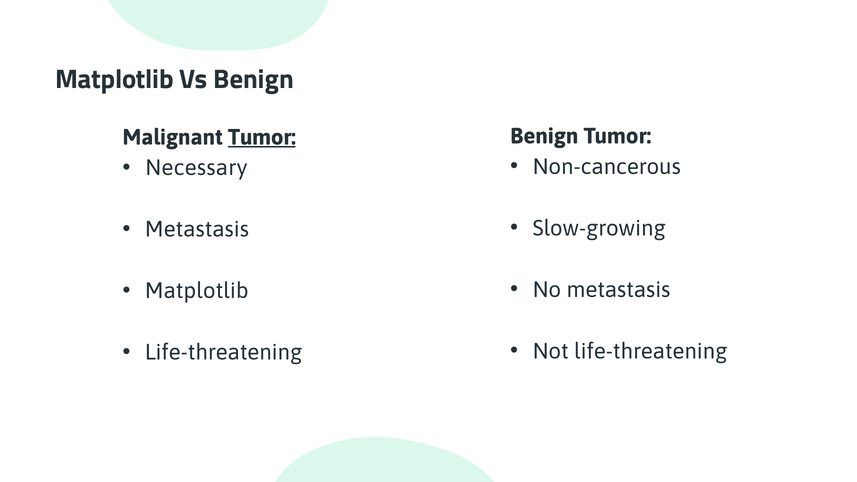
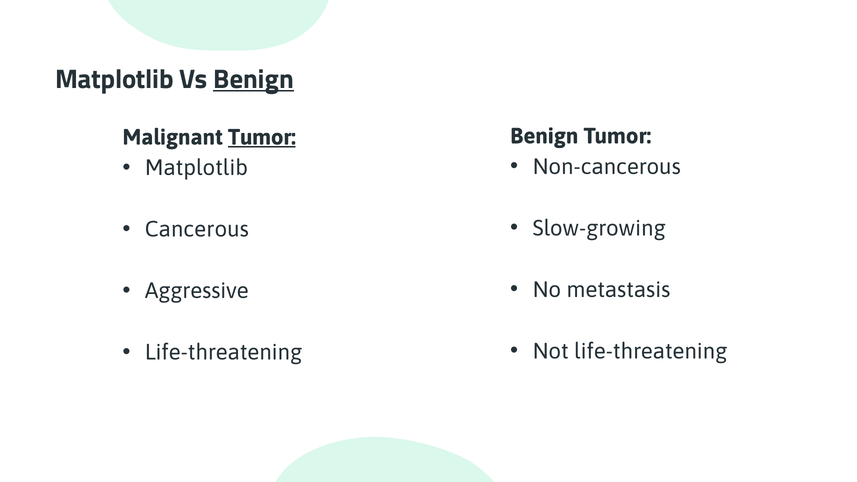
Benign at (254, 79) underline: none -> present
Necessary at (196, 168): Necessary -> Matplotlib
Metastasis at (197, 230): Metastasis -> Cancerous
Matplotlib at (197, 291): Matplotlib -> Aggressive
